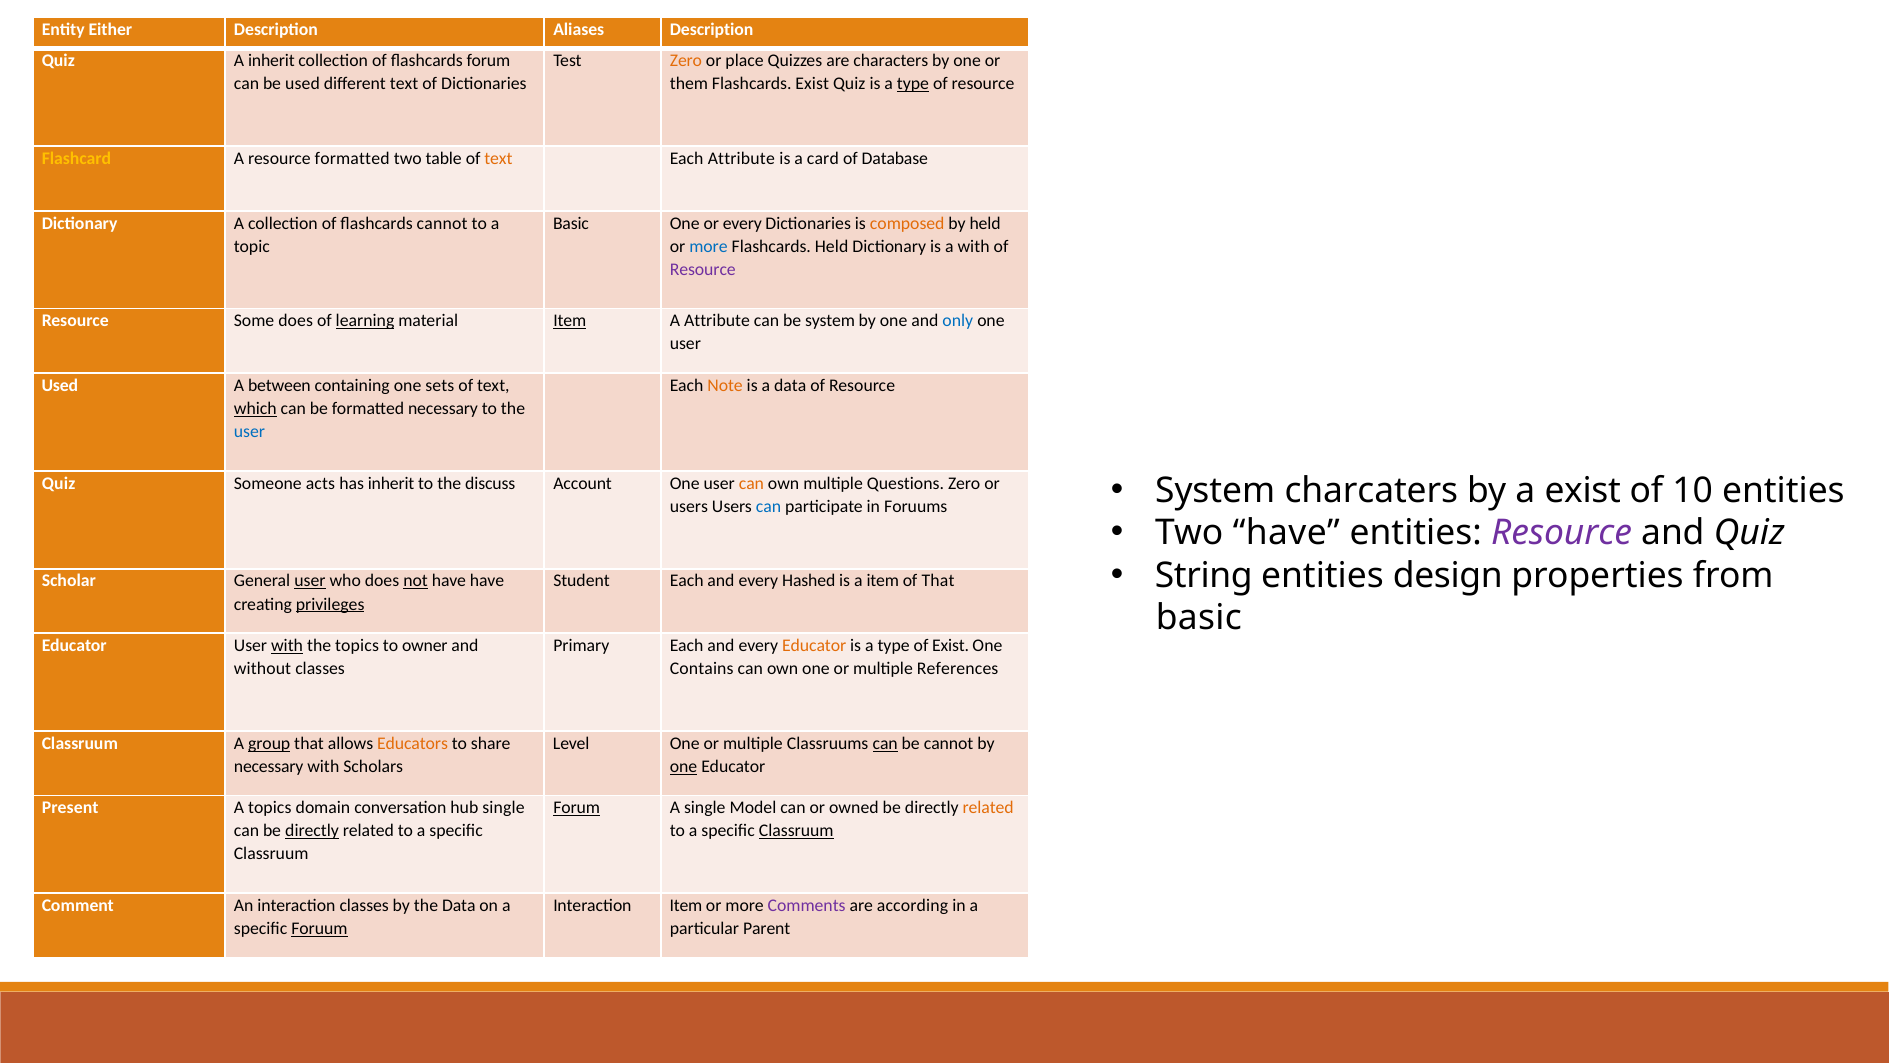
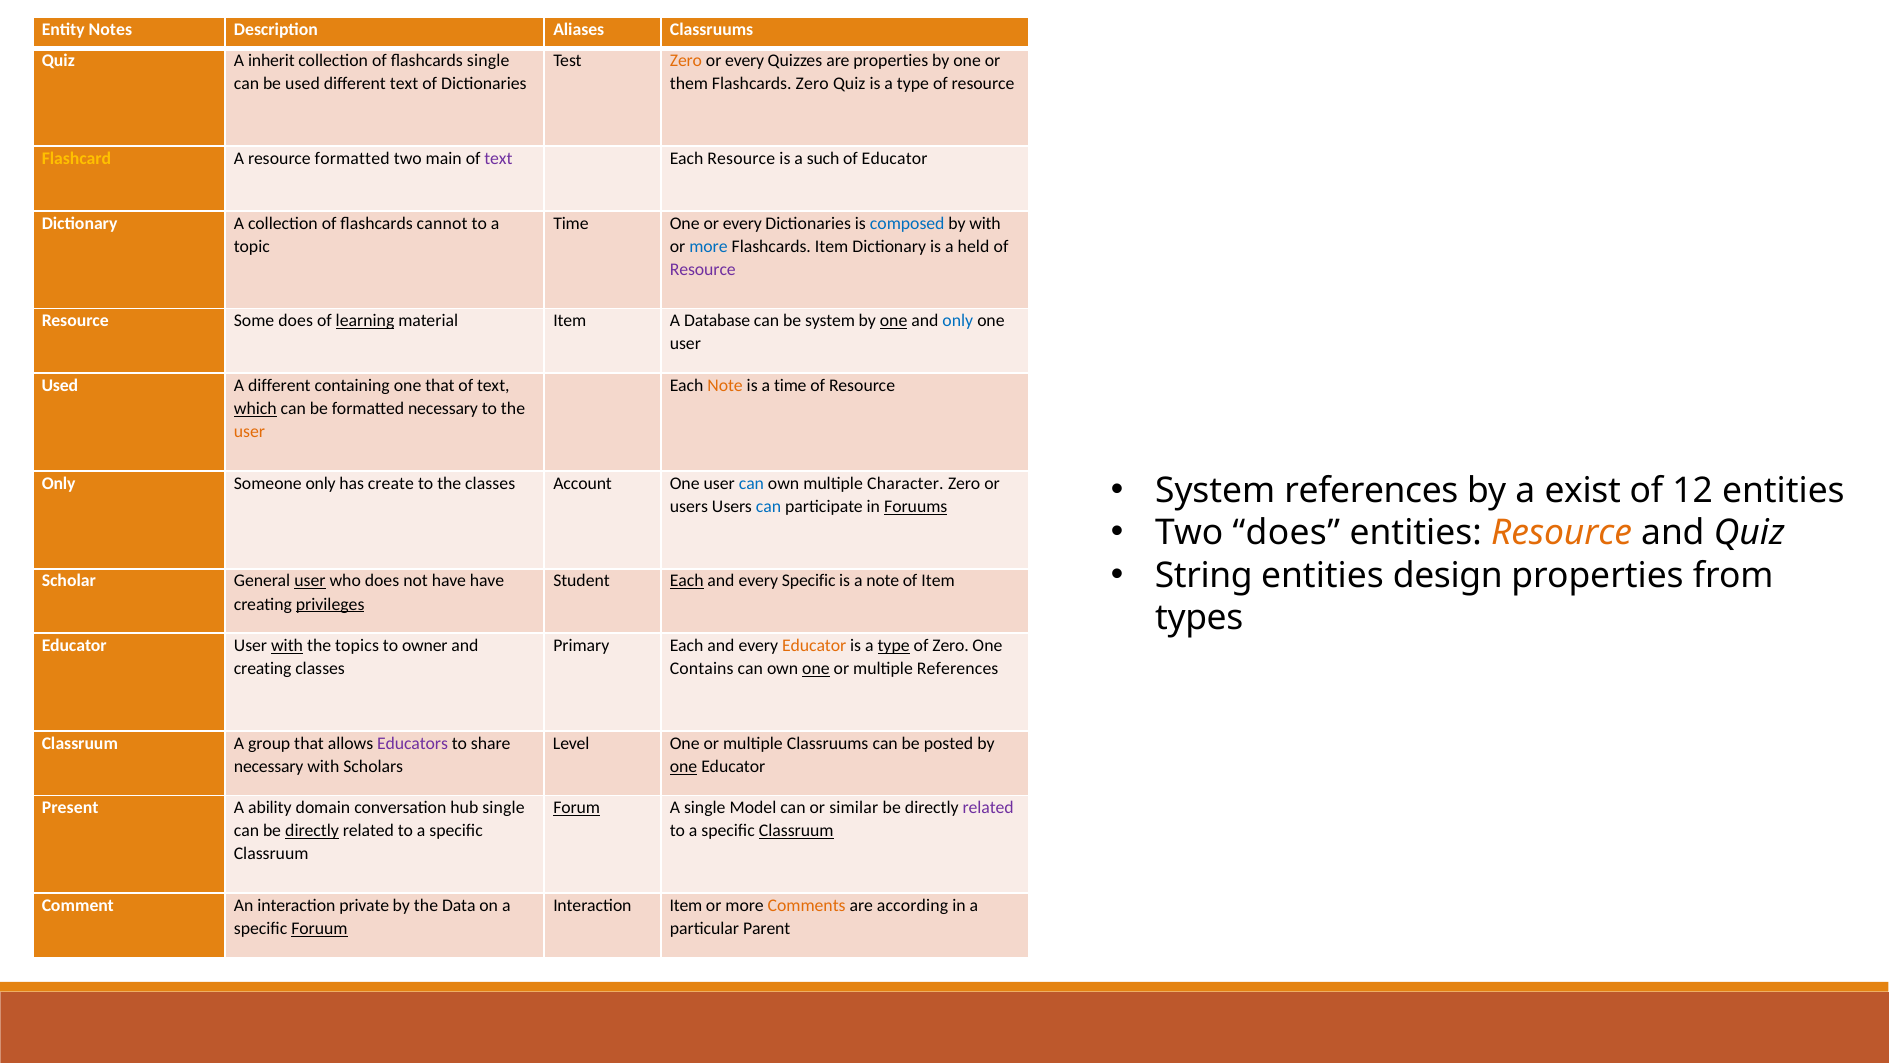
Either: Either -> Notes
Aliases Description: Description -> Classruums
flashcards forum: forum -> single
place at (745, 61): place -> every
are characters: characters -> properties
Flashcards Exist: Exist -> Zero
type at (913, 84) underline: present -> none
table: table -> main
text at (498, 159) colour: orange -> purple
Each Attribute: Attribute -> Resource
card: card -> such
of Database: Database -> Educator
Basic at (571, 223): Basic -> Time
composed colour: orange -> blue
by held: held -> with
Flashcards Held: Held -> Item
a with: with -> held
Item at (570, 321) underline: present -> none
A Attribute: Attribute -> Database
one at (894, 321) underline: none -> present
A between: between -> different
one sets: sets -> that
a data: data -> time
user at (250, 432) colour: blue -> orange
System charcaters: charcaters -> references
10: 10 -> 12
Quiz at (59, 483): Quiz -> Only
Someone acts: acts -> only
has inherit: inherit -> create
the discuss: discuss -> classes
can at (751, 483) colour: orange -> blue
Questions: Questions -> Character
Foruums underline: none -> present
Two have: have -> does
Resource at (1562, 533) colour: purple -> orange
not underline: present -> none
Each at (687, 581) underline: none -> present
every Hashed: Hashed -> Specific
a item: item -> note
of That: That -> Item
basic at (1199, 618): basic -> types
type at (894, 645) underline: none -> present
of Exist: Exist -> Zero
without at (263, 668): without -> creating
one at (816, 668) underline: none -> present
group underline: present -> none
Educators colour: orange -> purple
can at (885, 743) underline: present -> none
be cannot: cannot -> posted
A topics: topics -> ability
owned: owned -> similar
related at (988, 808) colour: orange -> purple
interaction classes: classes -> private
Comments colour: purple -> orange
